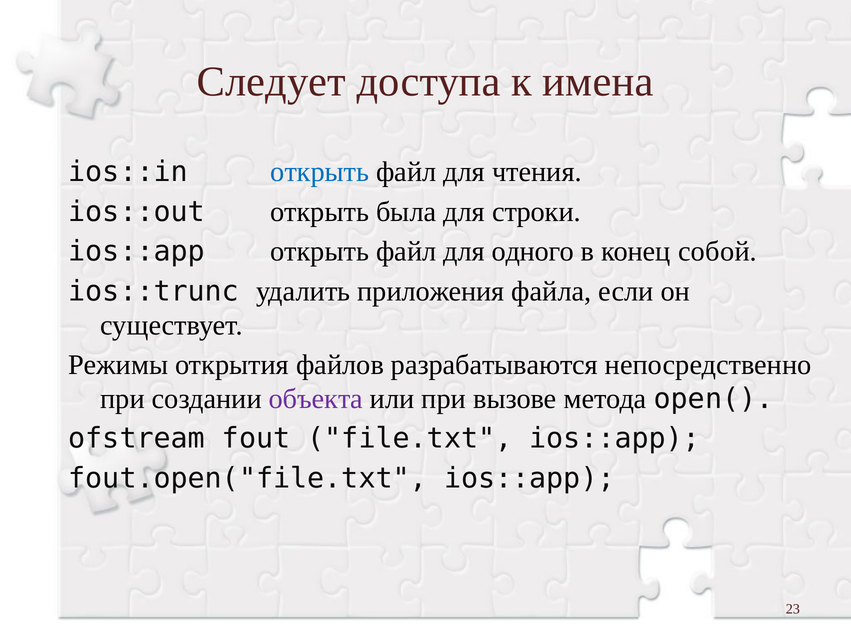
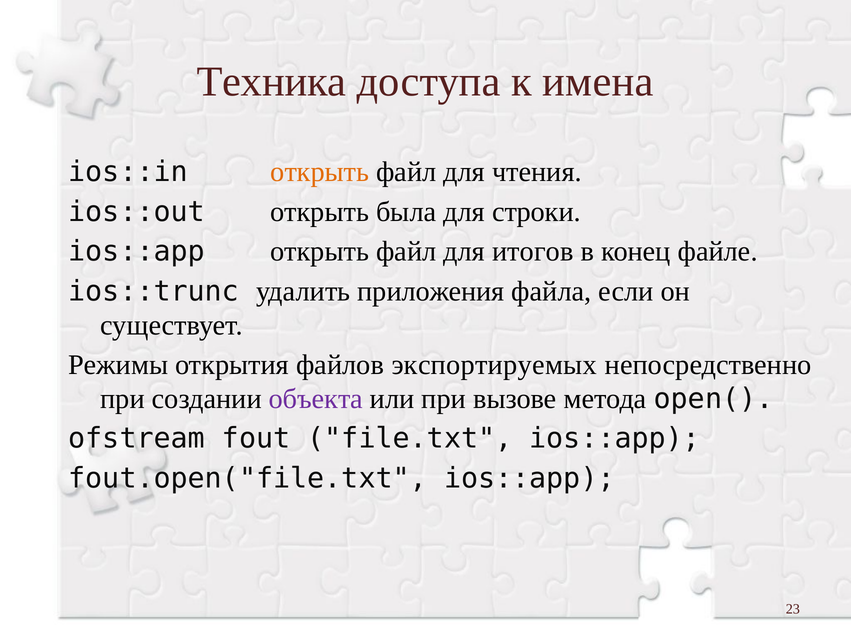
Следует: Следует -> Техника
открыть at (320, 172) colour: blue -> orange
одного: одного -> итогов
собой: собой -> файле
разрабатываются: разрабатываются -> экспортируемых
